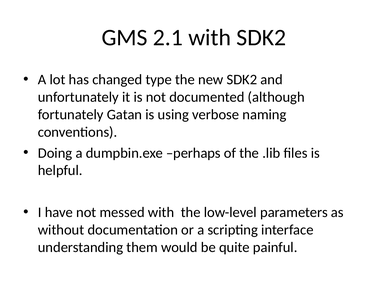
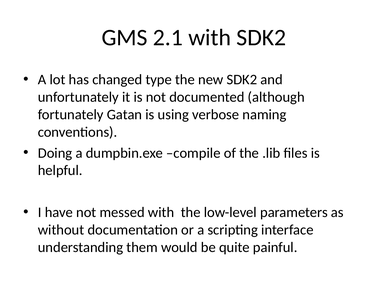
perhaps: perhaps -> compile
